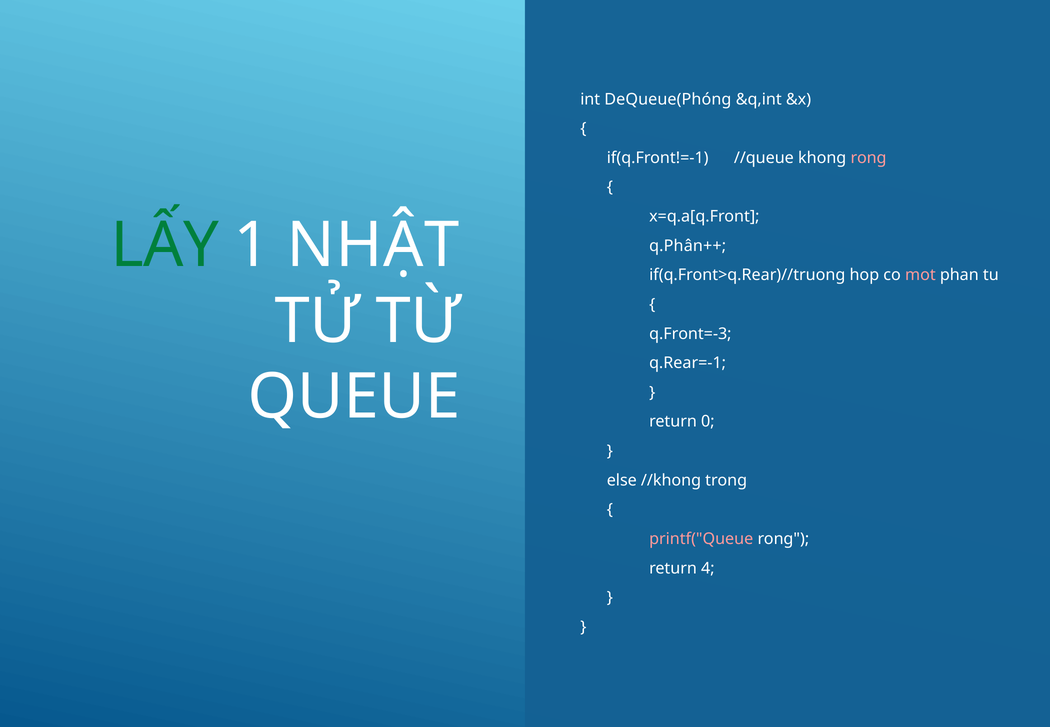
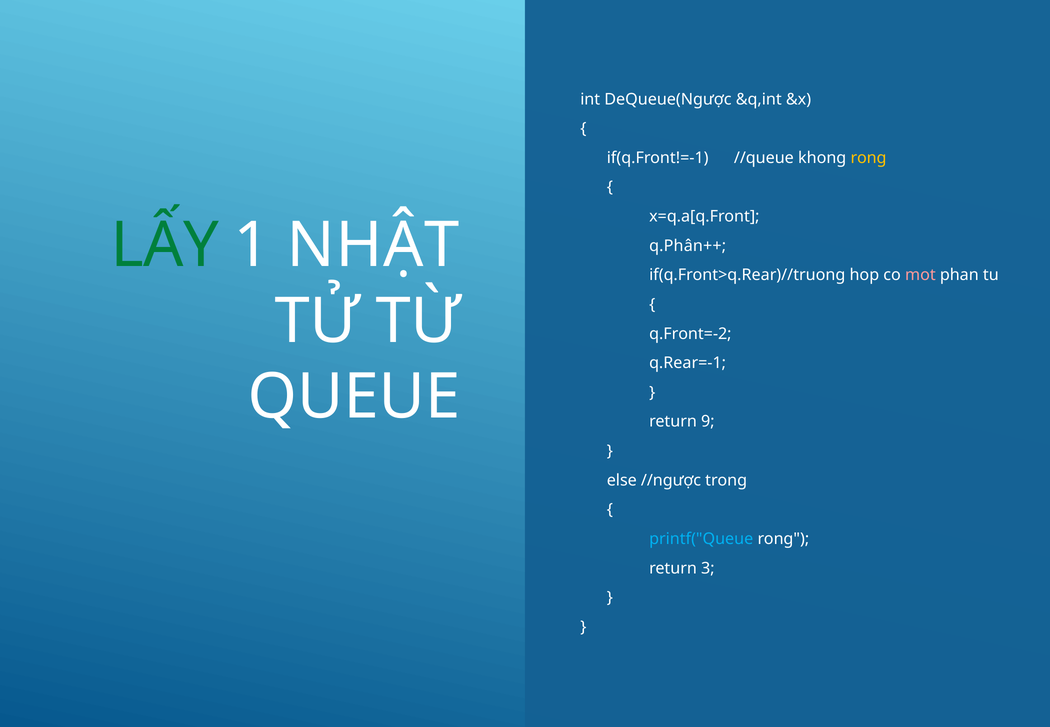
DeQueue(Phóng: DeQueue(Phóng -> DeQueue(Ngược
rong at (868, 158) colour: pink -> yellow
q.Front=-3: q.Front=-3 -> q.Front=-2
0: 0 -> 9
//khong: //khong -> //ngược
printf("Queue colour: pink -> light blue
4: 4 -> 3
